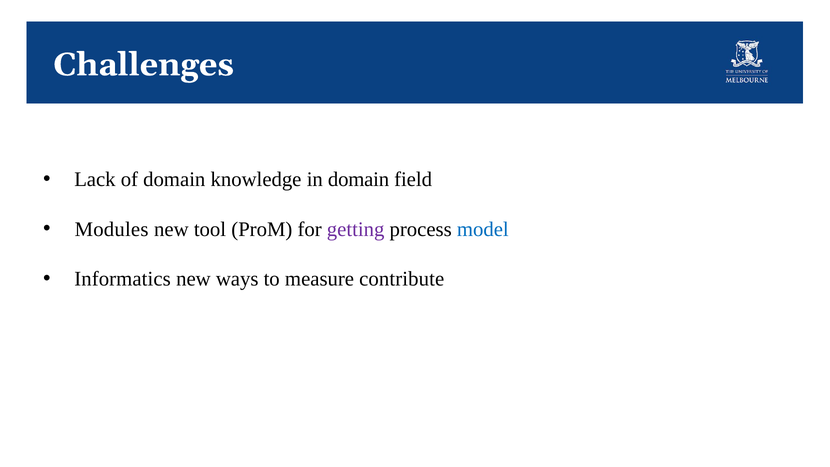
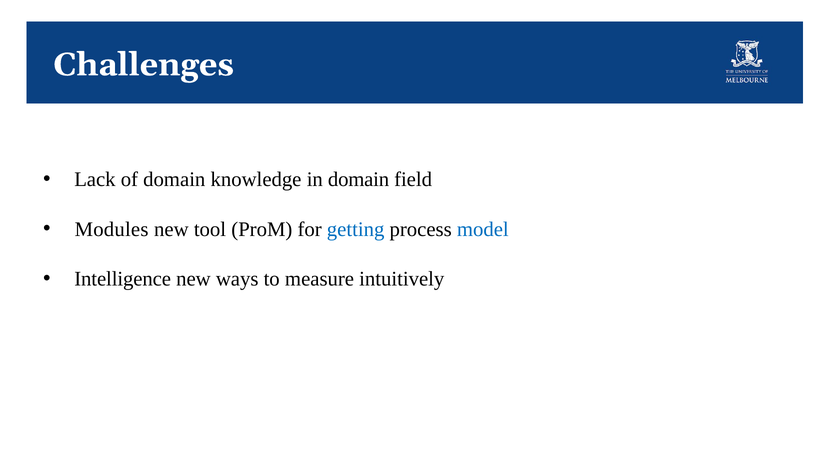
getting colour: purple -> blue
Informatics: Informatics -> Intelligence
contribute: contribute -> intuitively
